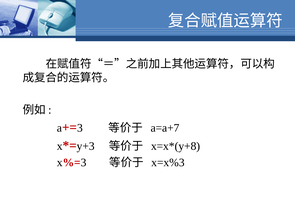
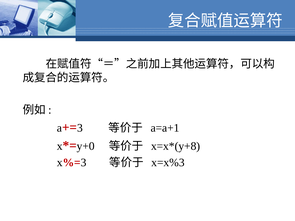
a=a+7: a=a+7 -> a=a+1
y+3: y+3 -> y+0
